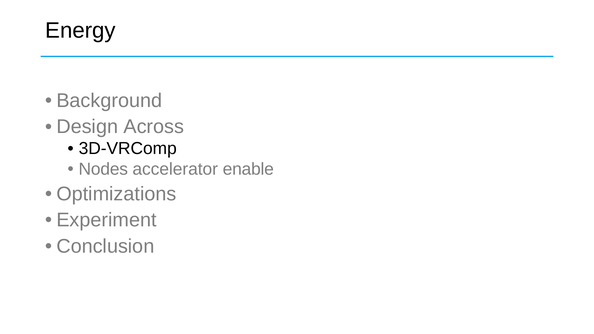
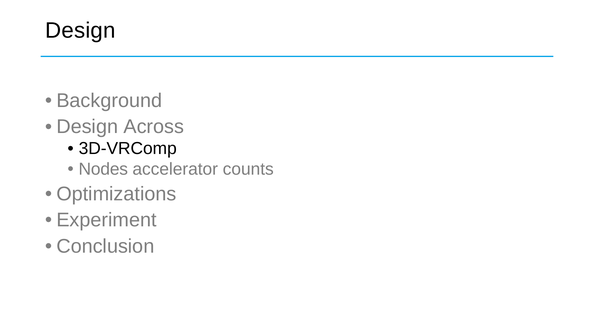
Energy at (81, 30): Energy -> Design
enable: enable -> counts
